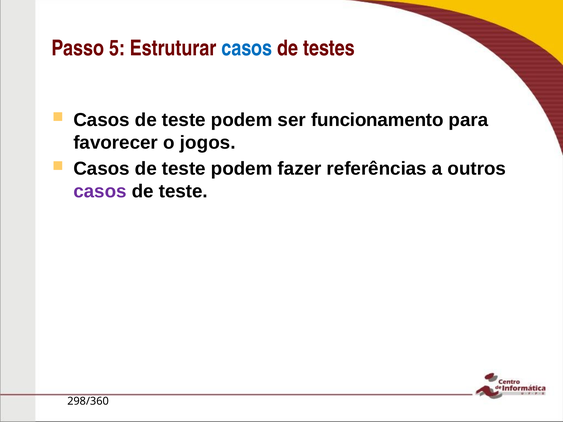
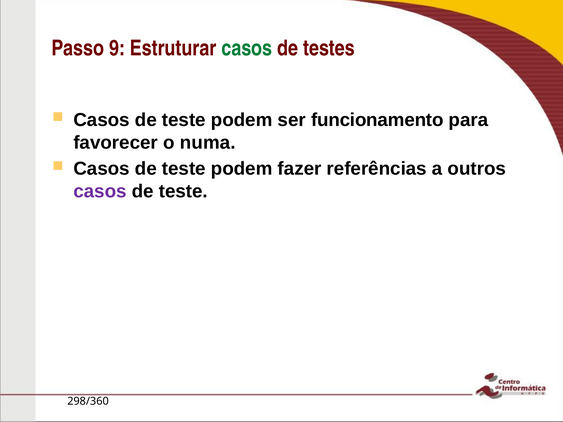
5: 5 -> 9
casos at (247, 48) colour: blue -> green
jogos: jogos -> numa
